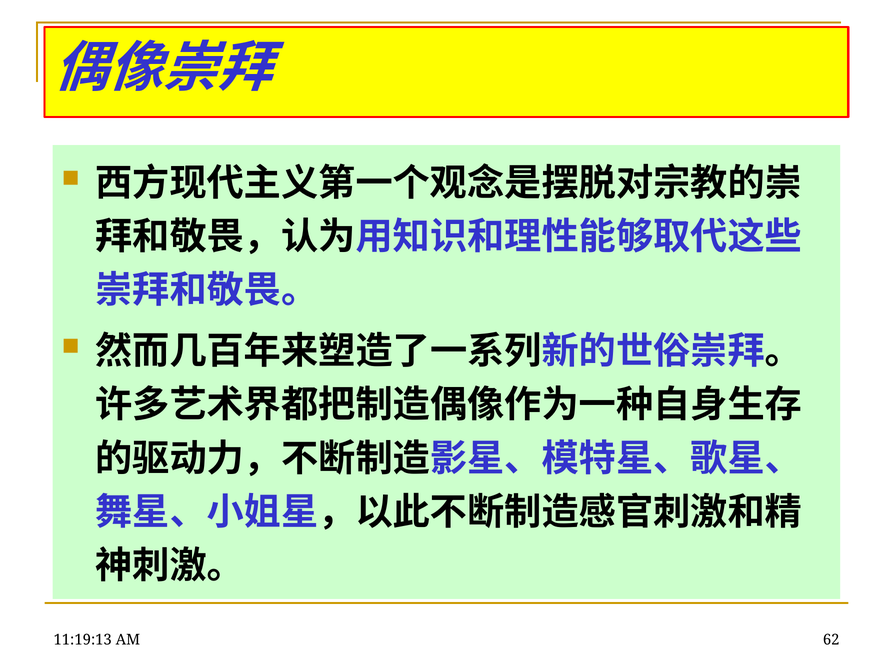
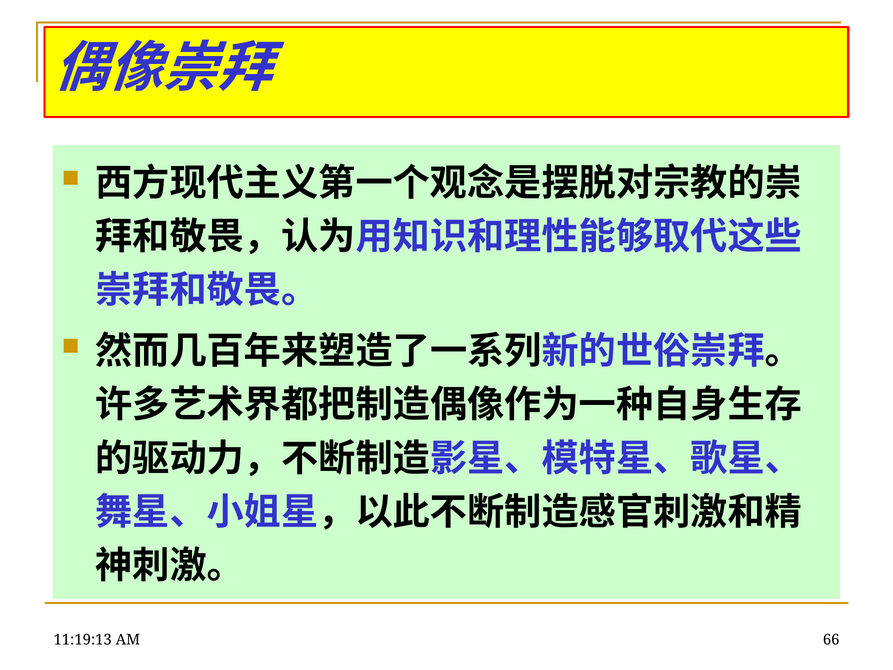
62: 62 -> 66
